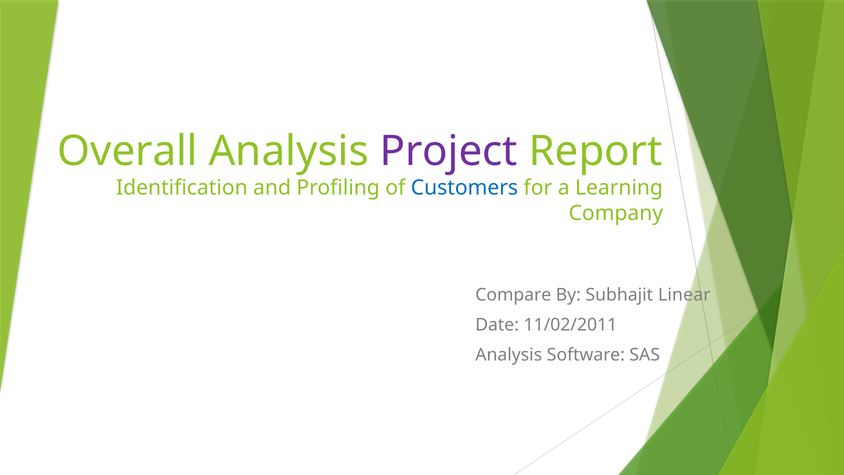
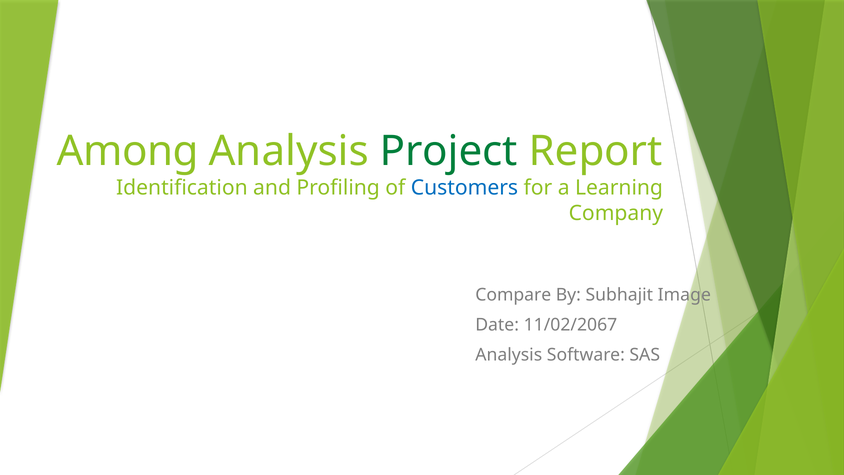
Overall: Overall -> Among
Project colour: purple -> green
Linear: Linear -> Image
11/02/2011: 11/02/2011 -> 11/02/2067
